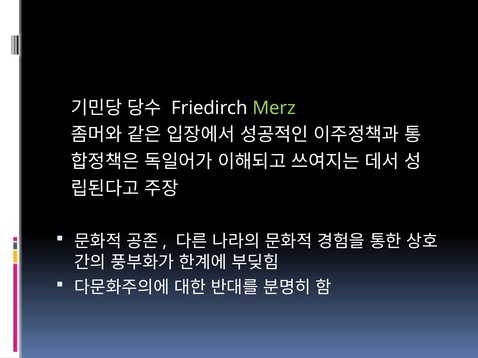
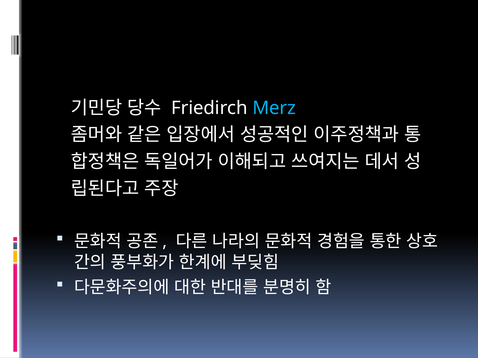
Merz colour: light green -> light blue
